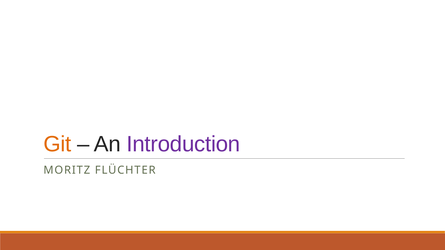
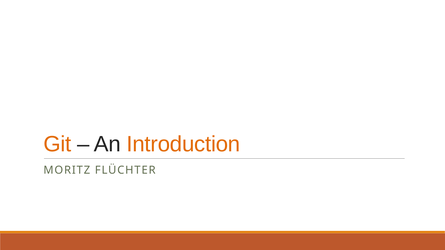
Introduction colour: purple -> orange
